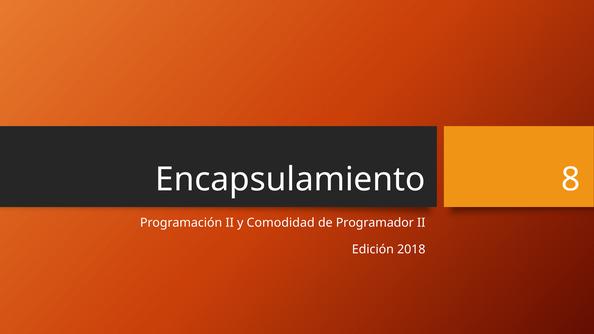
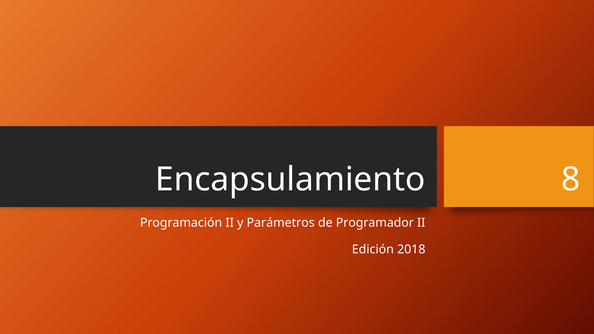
Comodidad: Comodidad -> Parámetros
